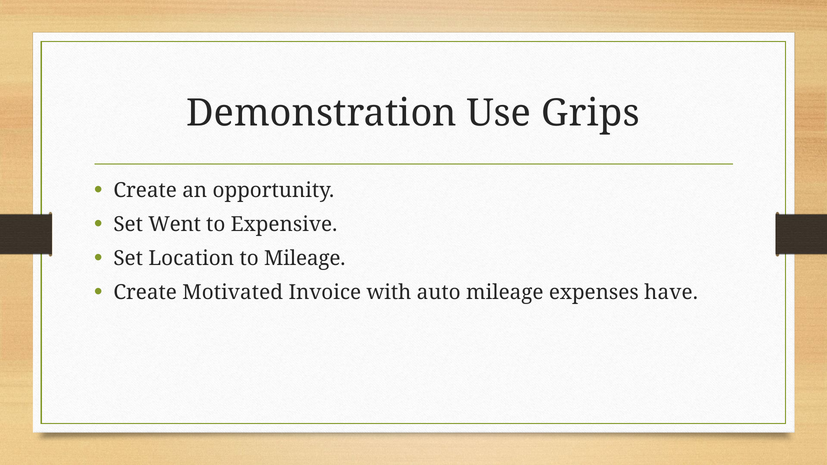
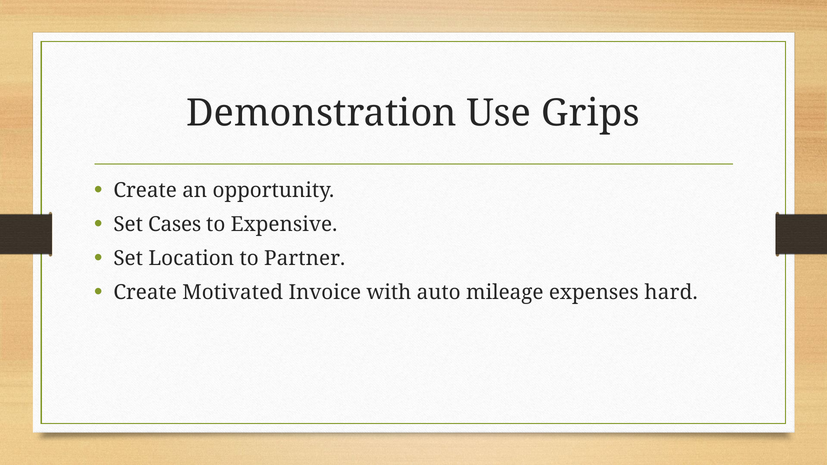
Went: Went -> Cases
to Mileage: Mileage -> Partner
have: have -> hard
